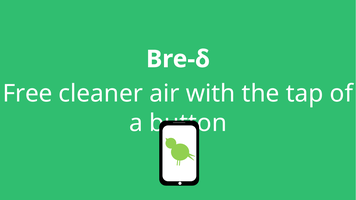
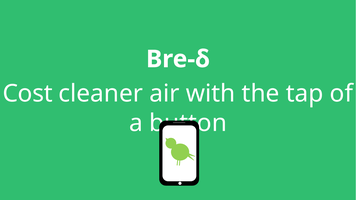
Free: Free -> Cost
